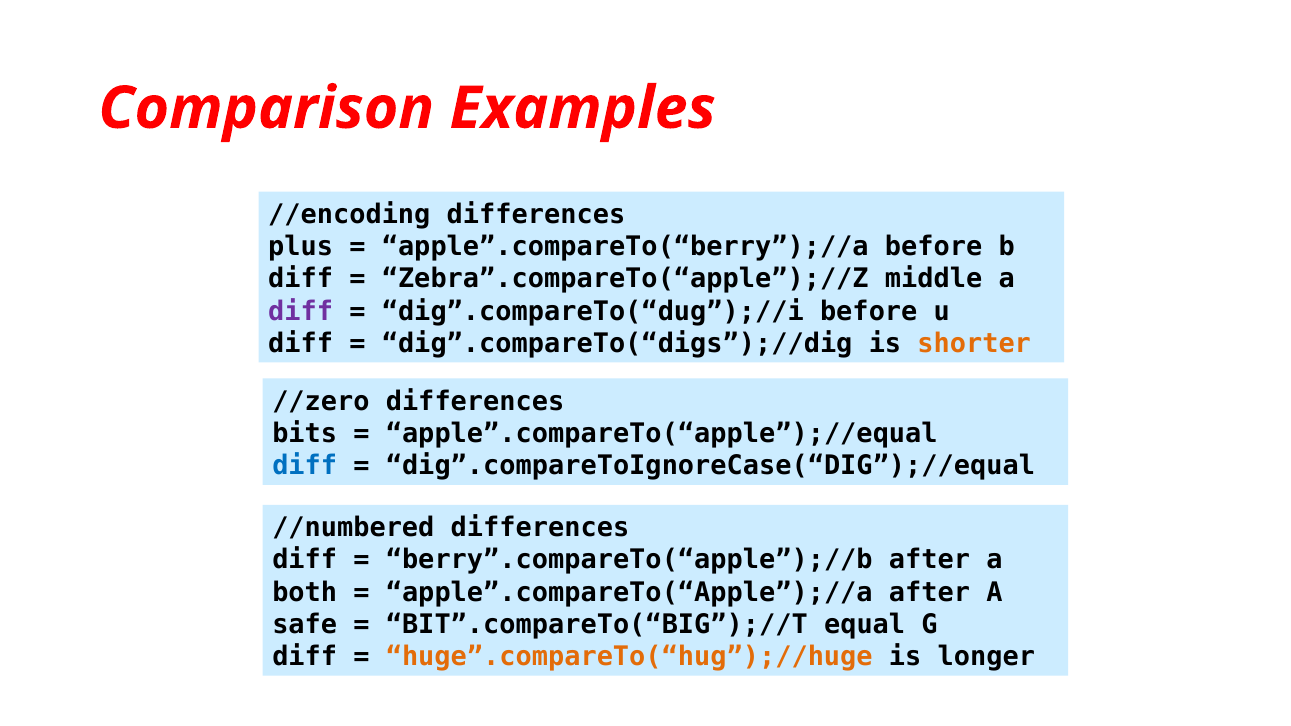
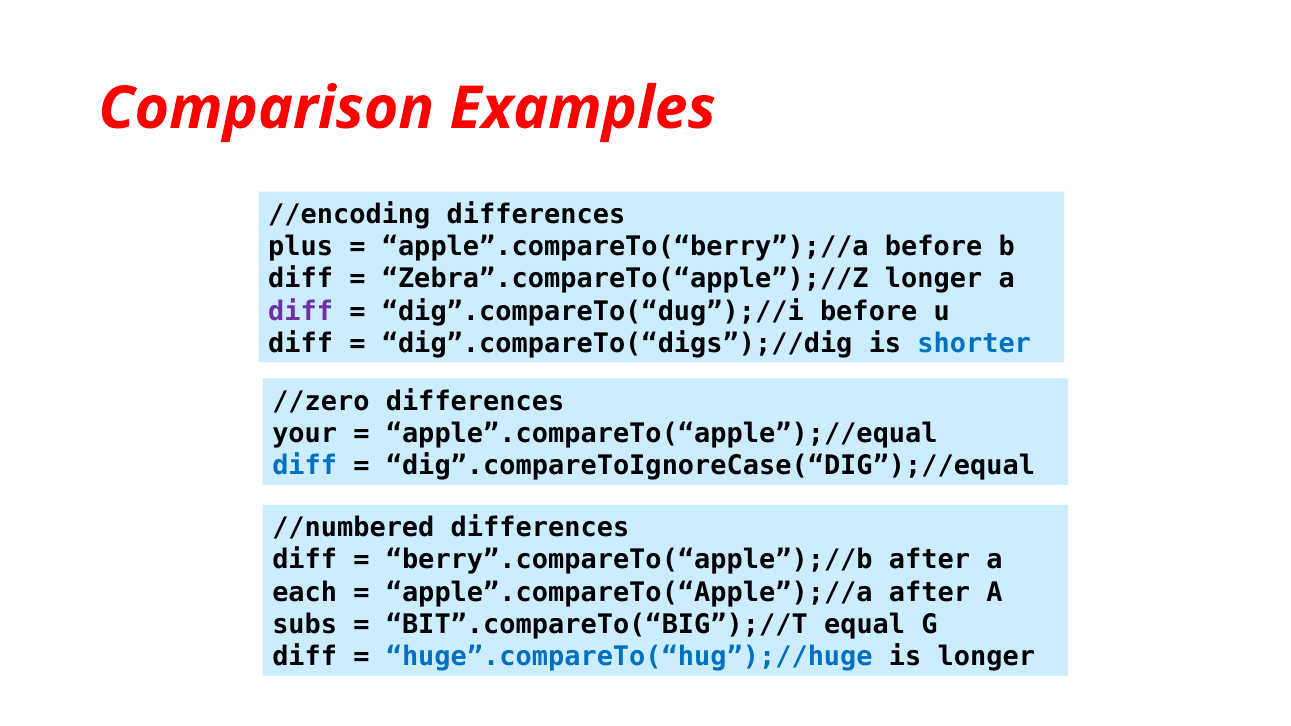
Zebra”.compareTo(“apple”);//Z middle: middle -> longer
shorter colour: orange -> blue
bits: bits -> your
both: both -> each
safe: safe -> subs
huge”.compareTo(“hug”);//huge colour: orange -> blue
